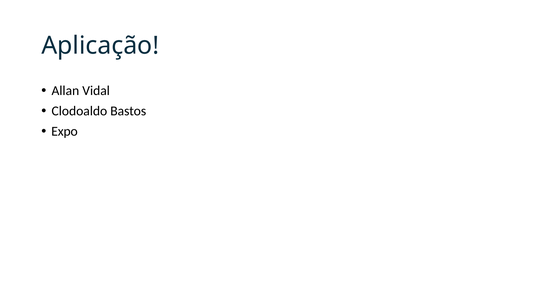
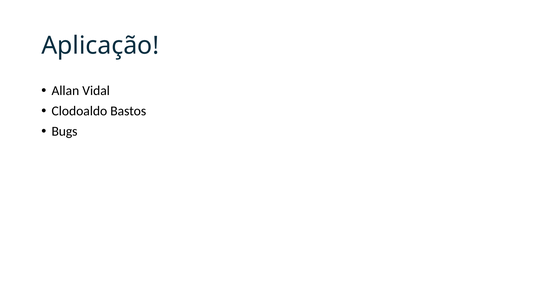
Expo: Expo -> Bugs
